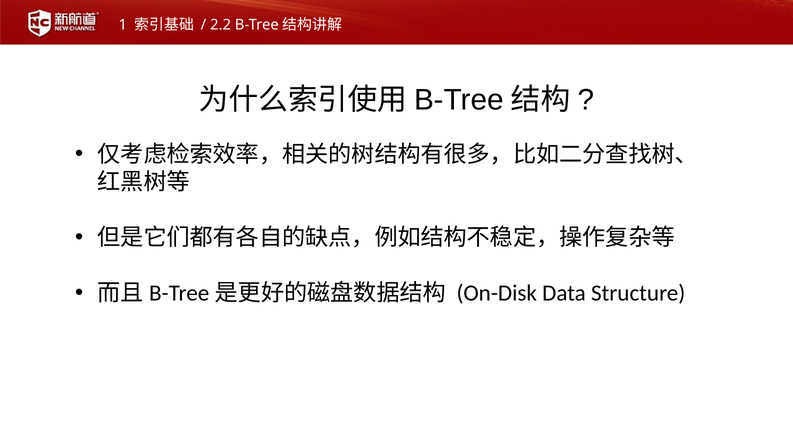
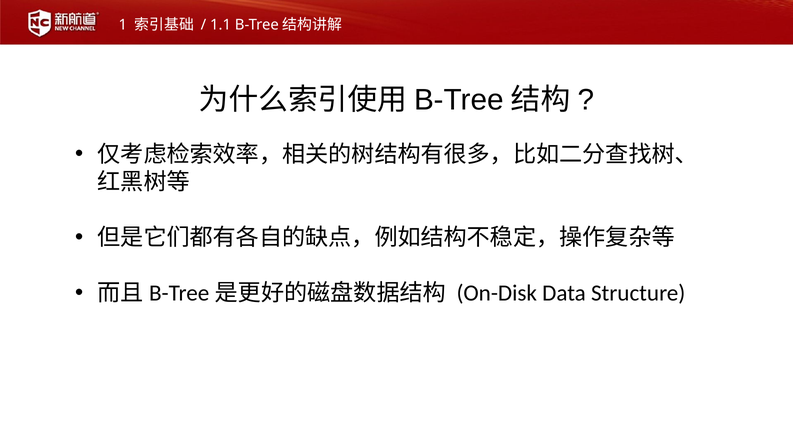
2.2: 2.2 -> 1.1
